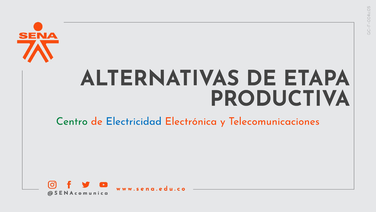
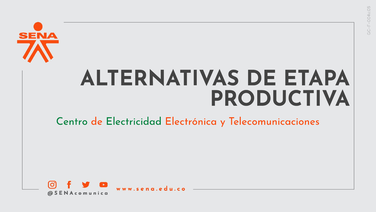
Electricidad colour: blue -> green
